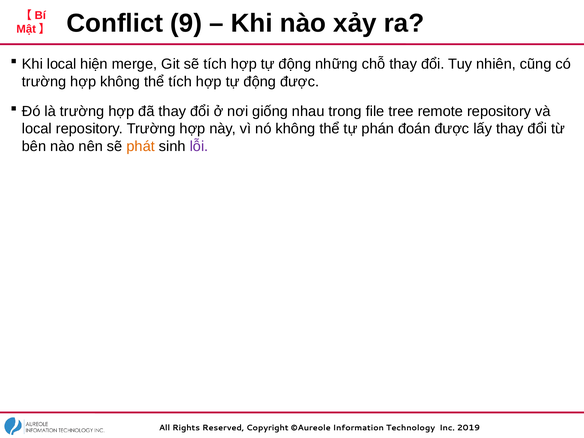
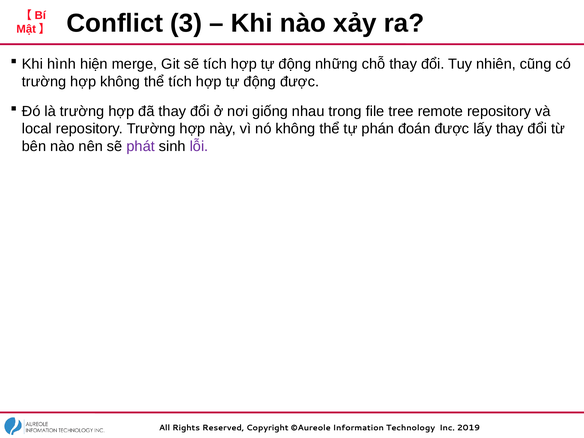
9: 9 -> 3
Khi local: local -> hình
phát colour: orange -> purple
